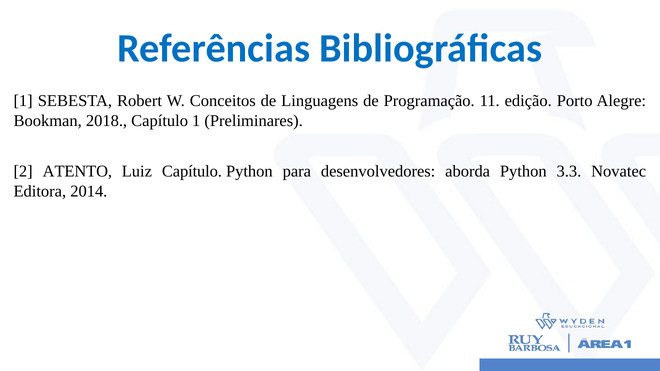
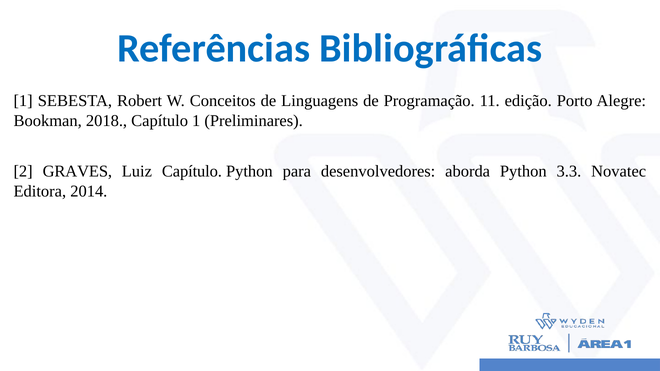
ATENTO: ATENTO -> GRAVES
